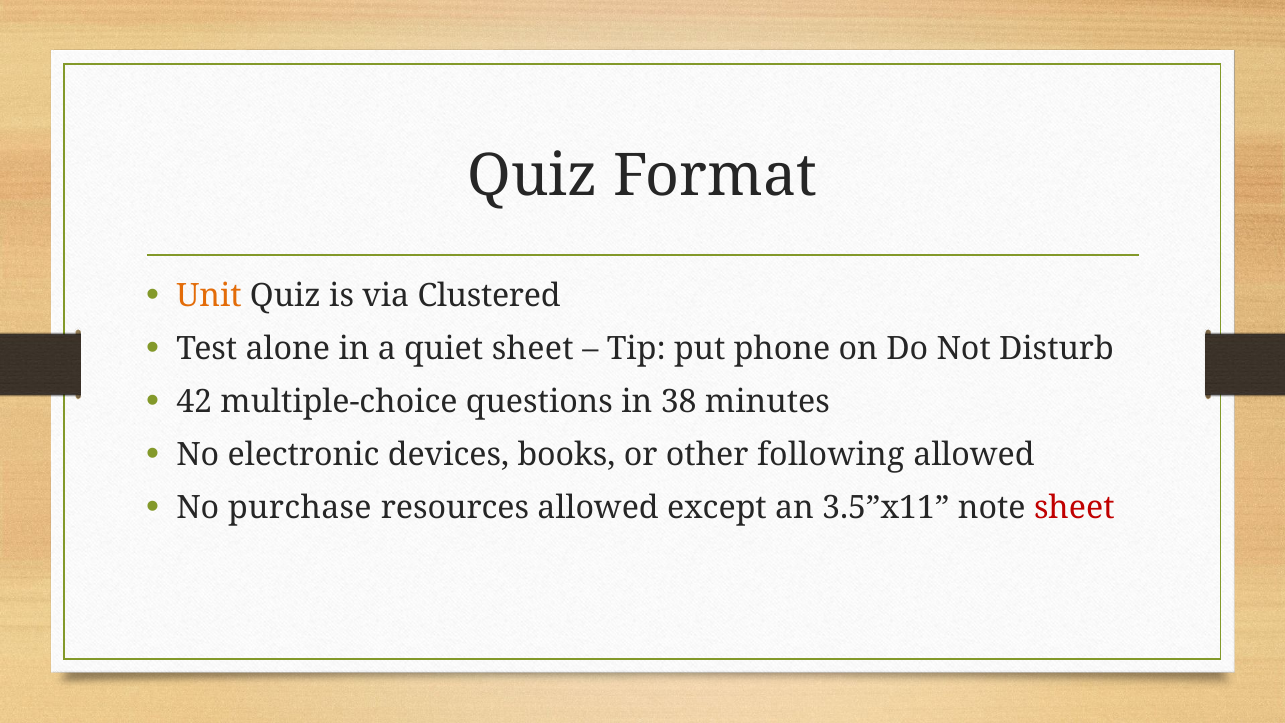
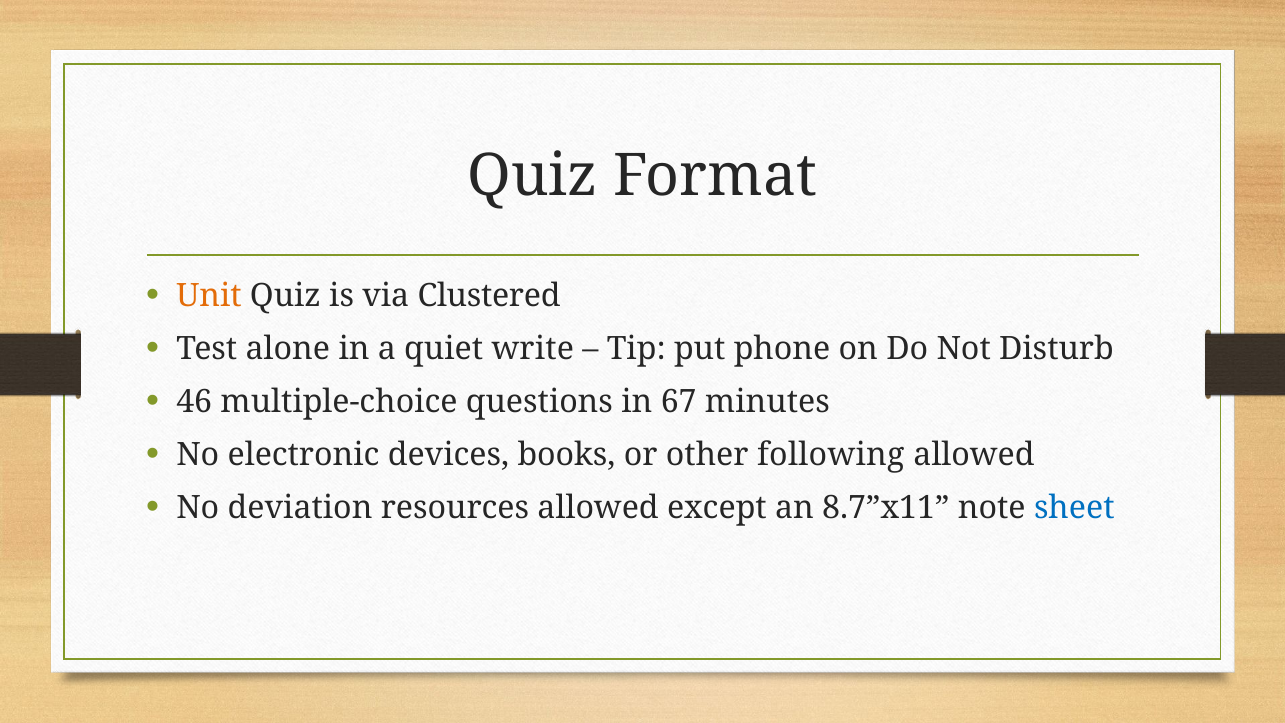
quiet sheet: sheet -> write
42: 42 -> 46
38: 38 -> 67
purchase: purchase -> deviation
3.5”x11: 3.5”x11 -> 8.7”x11
sheet at (1074, 508) colour: red -> blue
